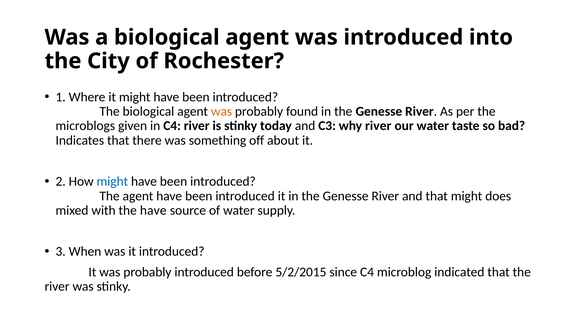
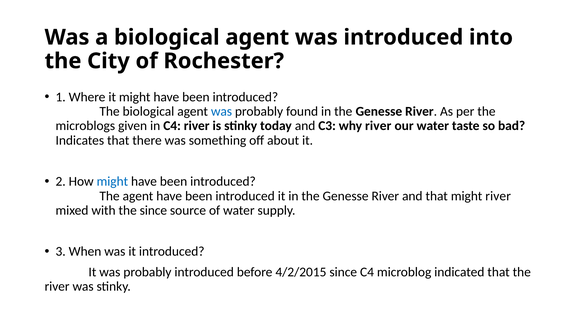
was at (221, 111) colour: orange -> blue
might does: does -> river
the have: have -> since
5/2/2015: 5/2/2015 -> 4/2/2015
